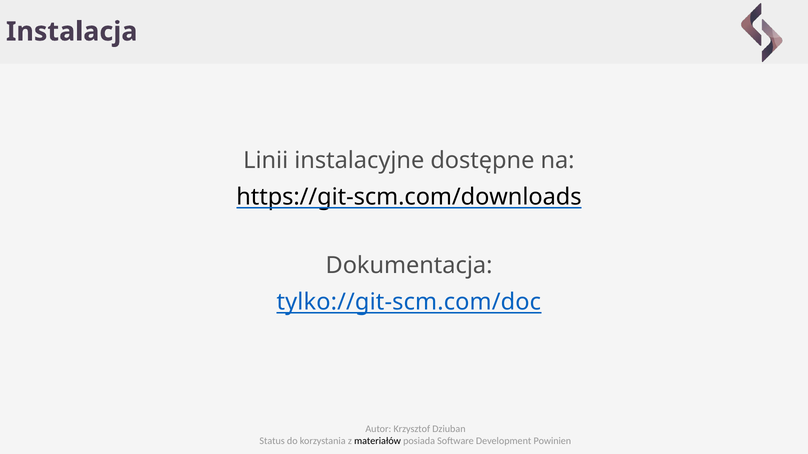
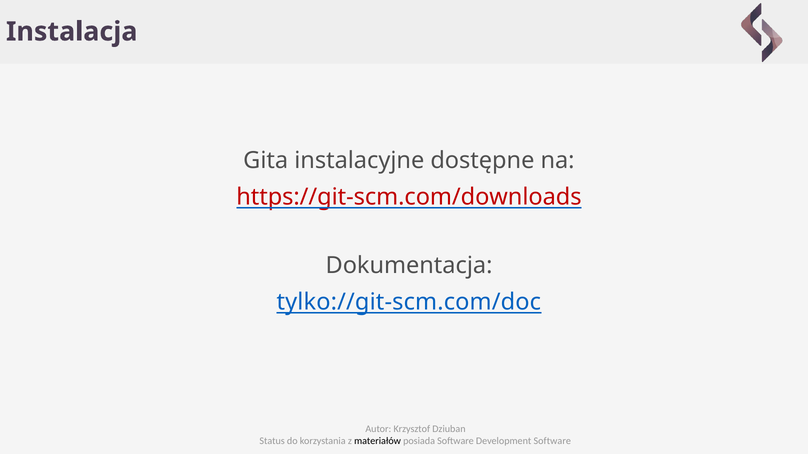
Linii: Linii -> Gita
https://git-scm.com/downloads colour: black -> red
Development Powinien: Powinien -> Software
